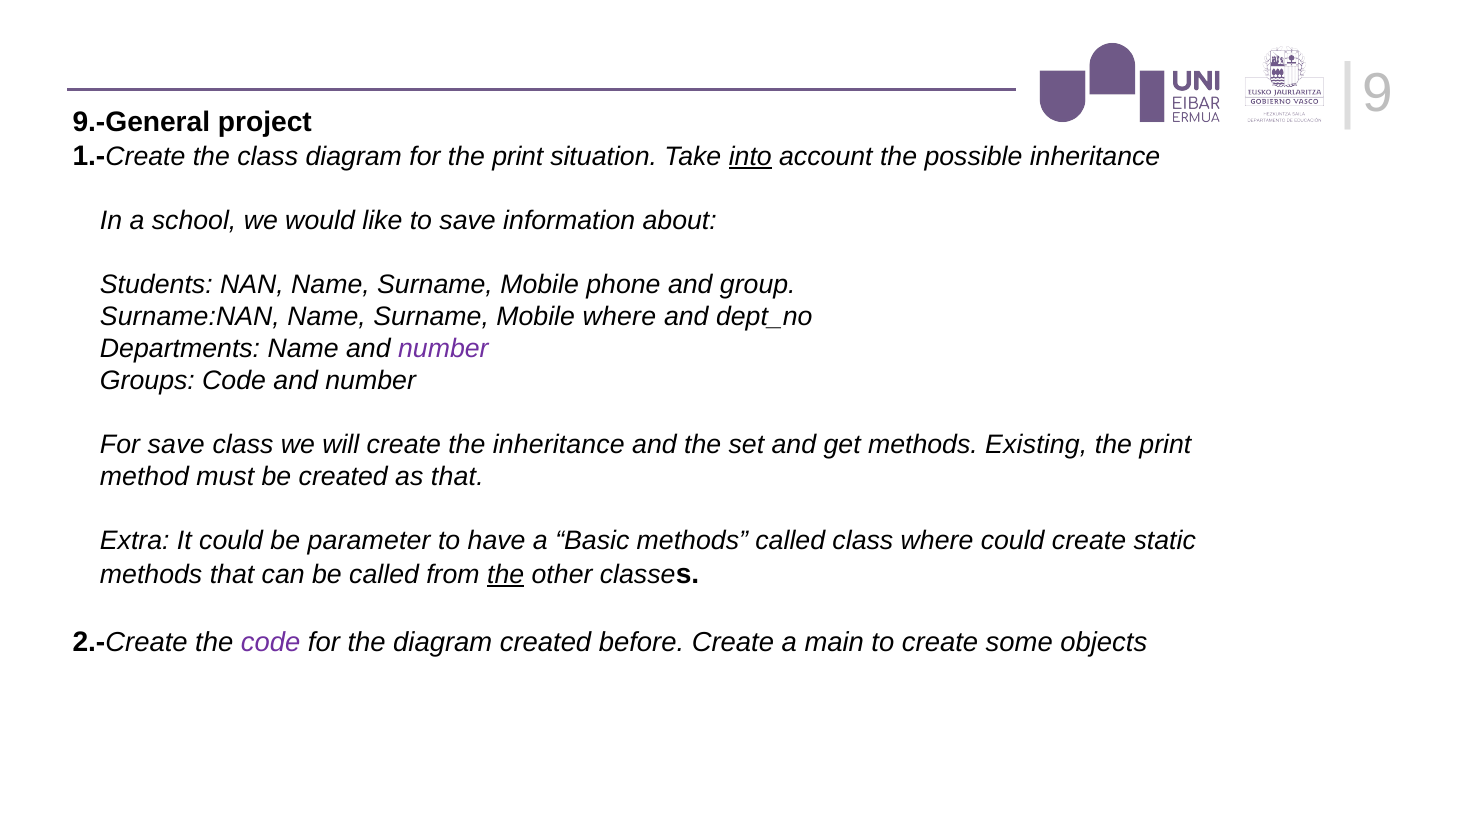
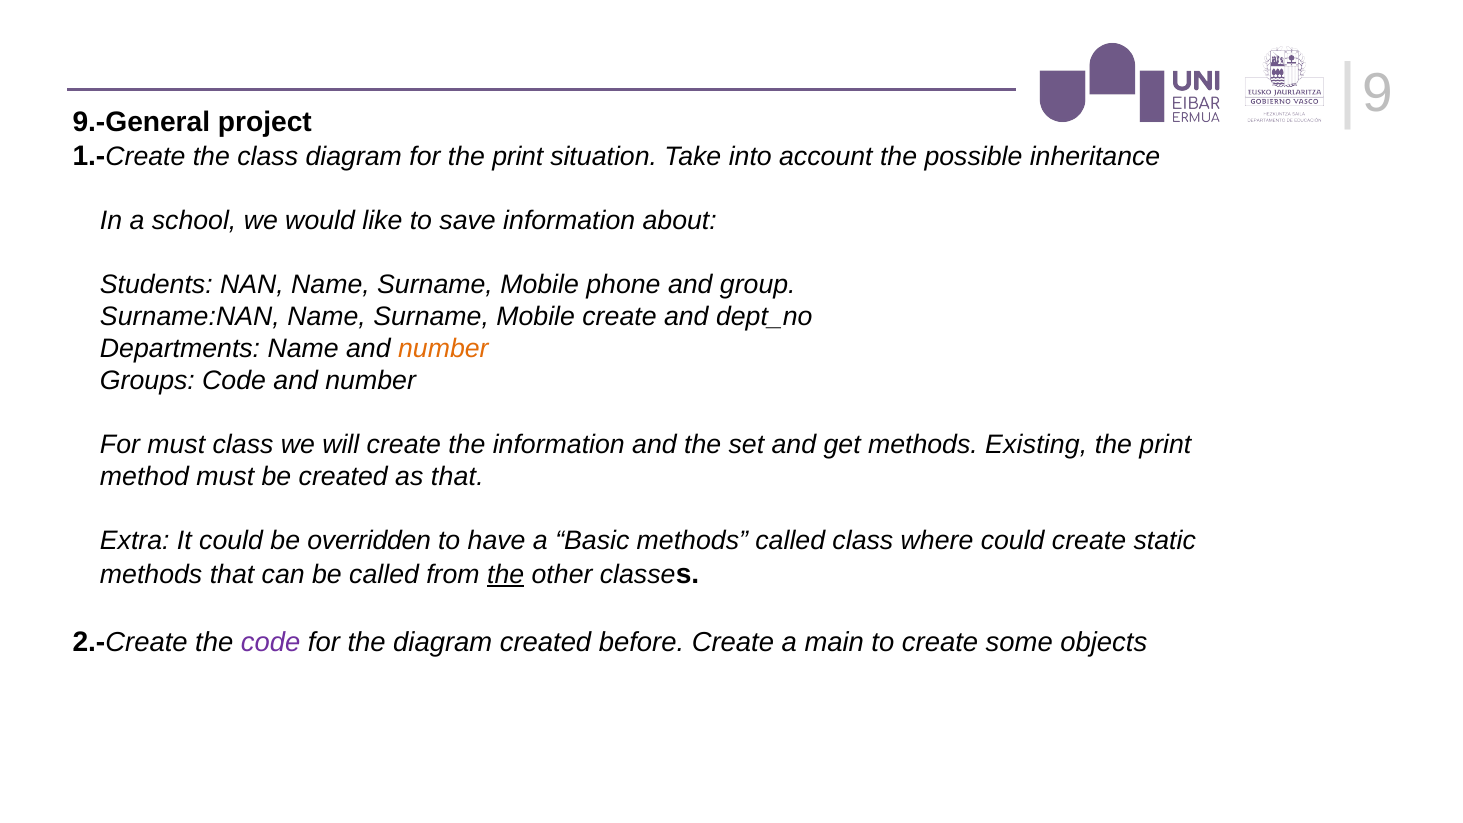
into underline: present -> none
Mobile where: where -> create
number at (443, 349) colour: purple -> orange
For save: save -> must
the inheritance: inheritance -> information
parameter: parameter -> overridden
